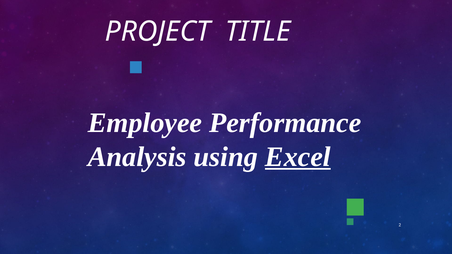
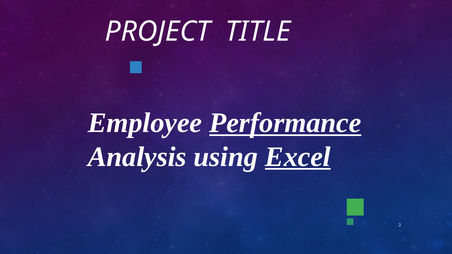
Performance underline: none -> present
